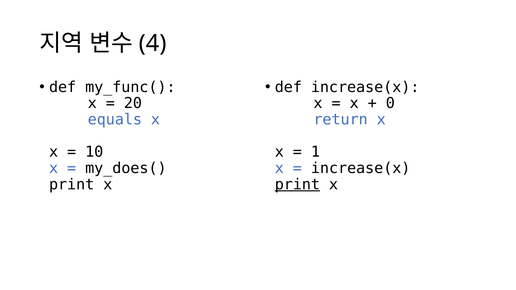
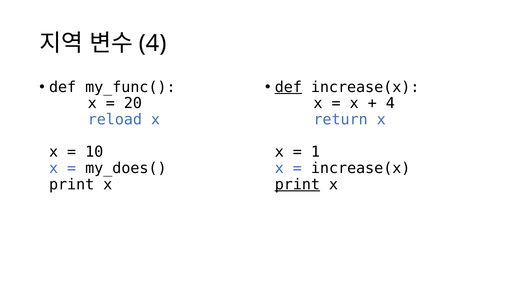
def at (288, 87) underline: none -> present
0 at (390, 103): 0 -> 4
equals: equals -> reload
